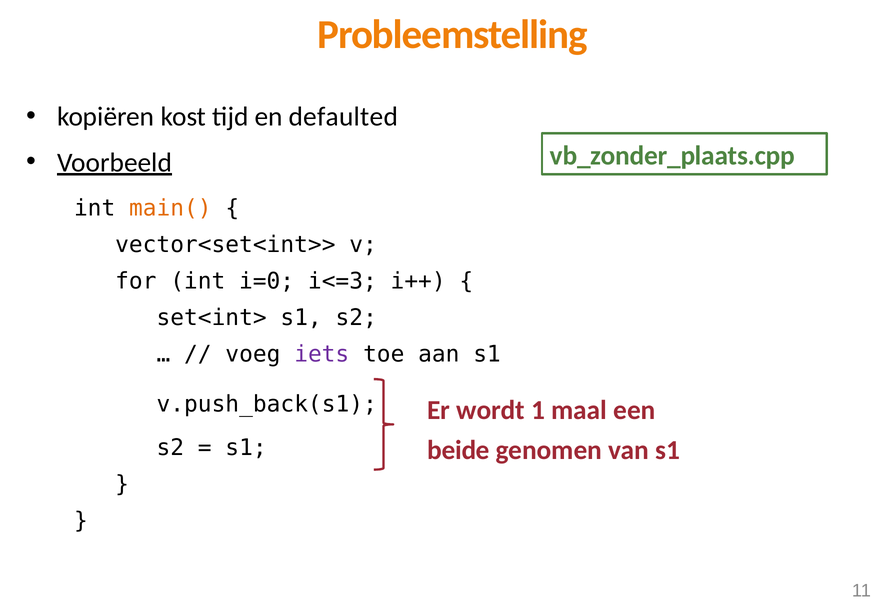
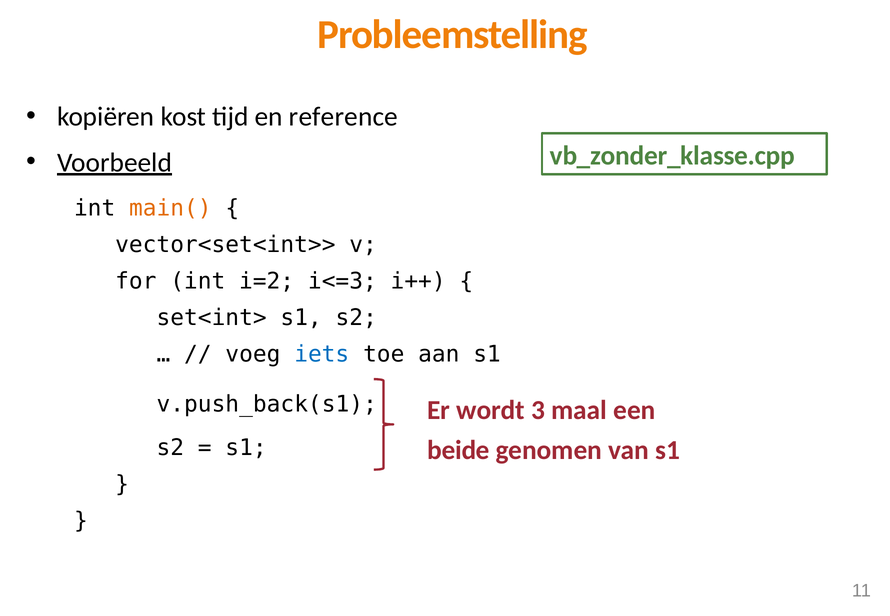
defaulted: defaulted -> reference
vb_zonder_plaats.cpp: vb_zonder_plaats.cpp -> vb_zonder_klasse.cpp
i=0: i=0 -> i=2
iets colour: purple -> blue
1: 1 -> 3
